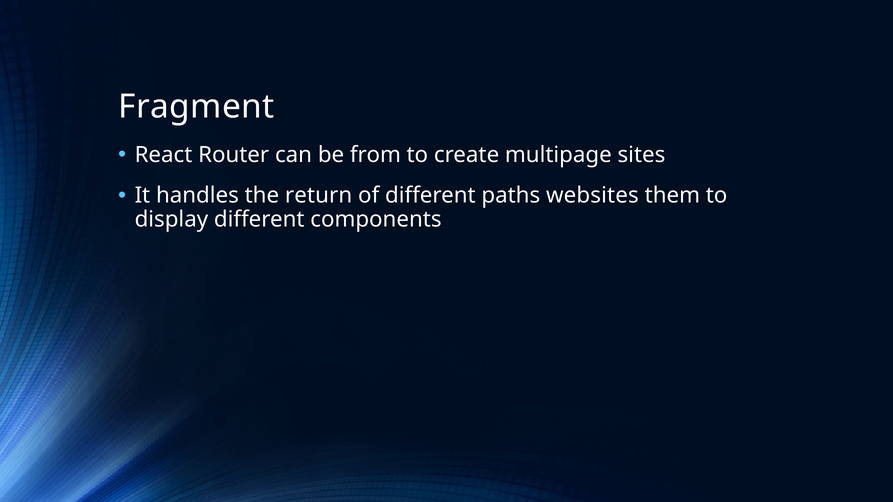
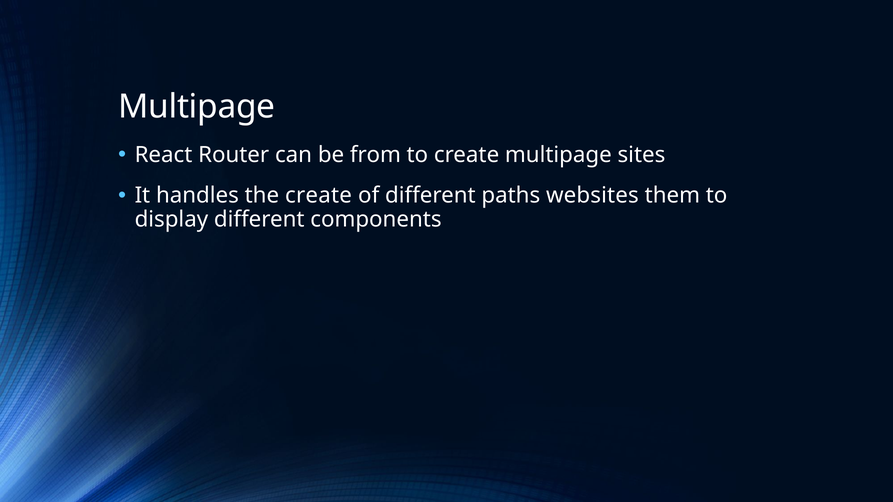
Fragment at (196, 107): Fragment -> Multipage
the return: return -> create
